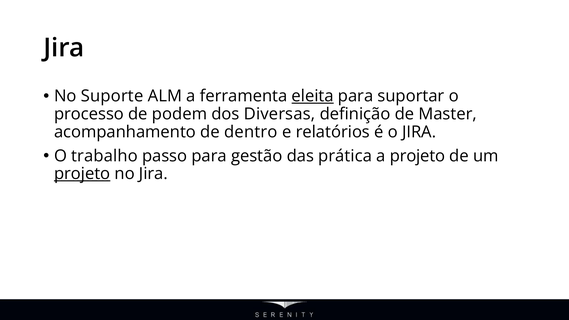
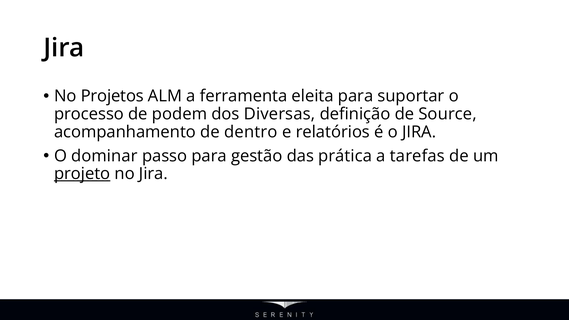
Suporte: Suporte -> Projetos
eleita underline: present -> none
Master: Master -> Source
trabalho: trabalho -> dominar
a projeto: projeto -> tarefas
